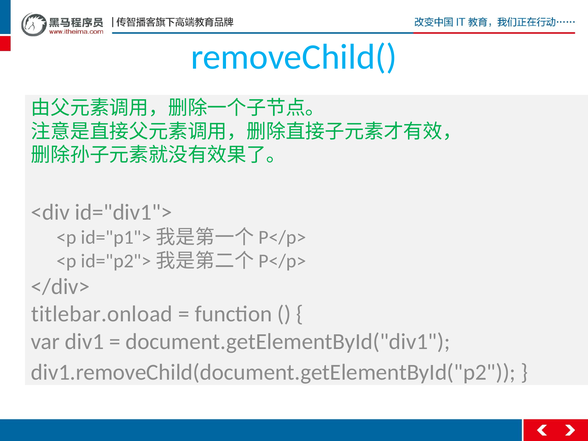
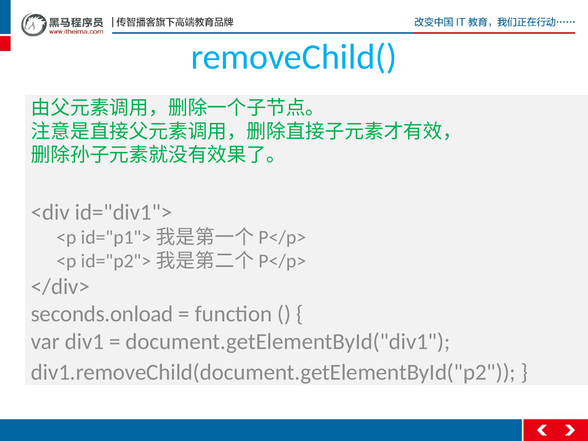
titlebar.onload: titlebar.onload -> seconds.onload
